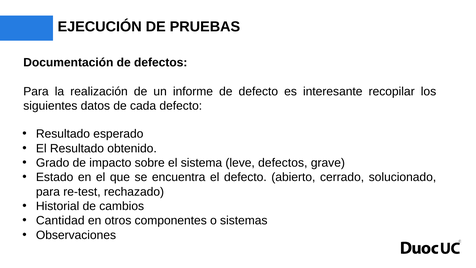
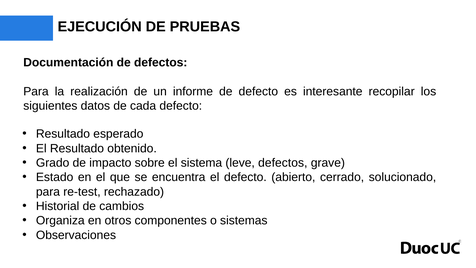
Cantidad: Cantidad -> Organiza
